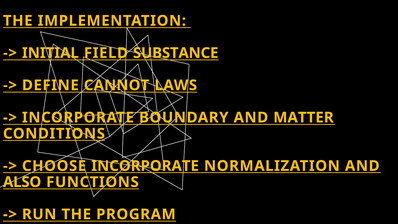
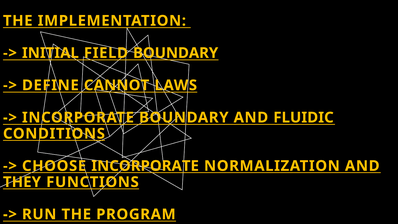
FIELD SUBSTANCE: SUBSTANCE -> BOUNDARY
MATTER: MATTER -> FLUIDIC
ALSO: ALSO -> THEY
